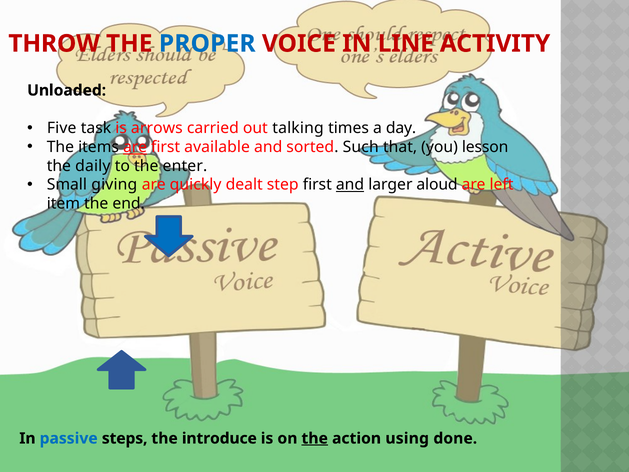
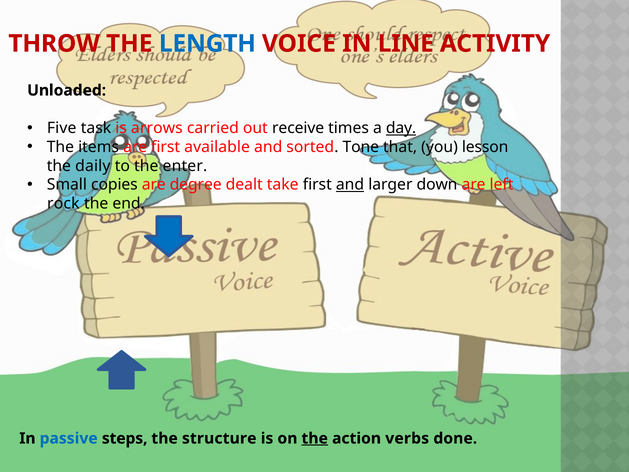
PROPER: PROPER -> LENGTH
talking: talking -> receive
day underline: none -> present
are at (135, 147) underline: present -> none
Such: Such -> Tone
giving: giving -> copies
quickly: quickly -> degree
step: step -> take
aloud: aloud -> down
item: item -> rock
introduce: introduce -> structure
using: using -> verbs
